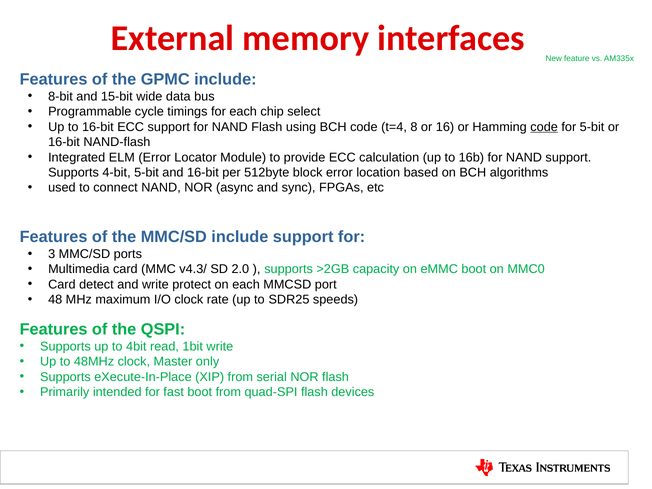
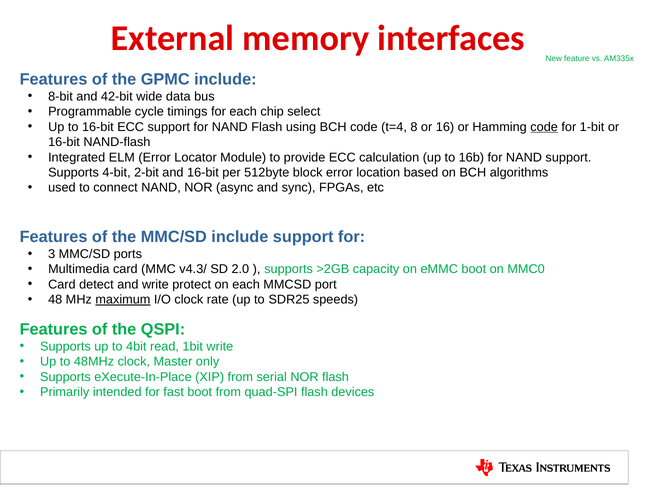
15-bit: 15-bit -> 42-bit
for 5-bit: 5-bit -> 1-bit
4-bit 5-bit: 5-bit -> 2-bit
maximum underline: none -> present
